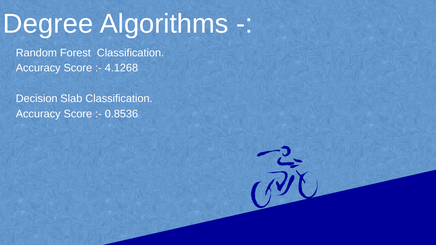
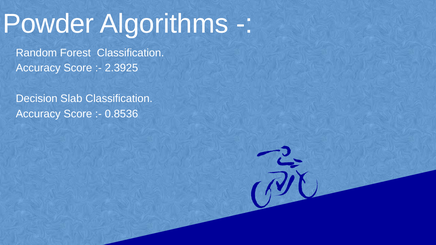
Degree: Degree -> Powder
4.1268: 4.1268 -> 2.3925
